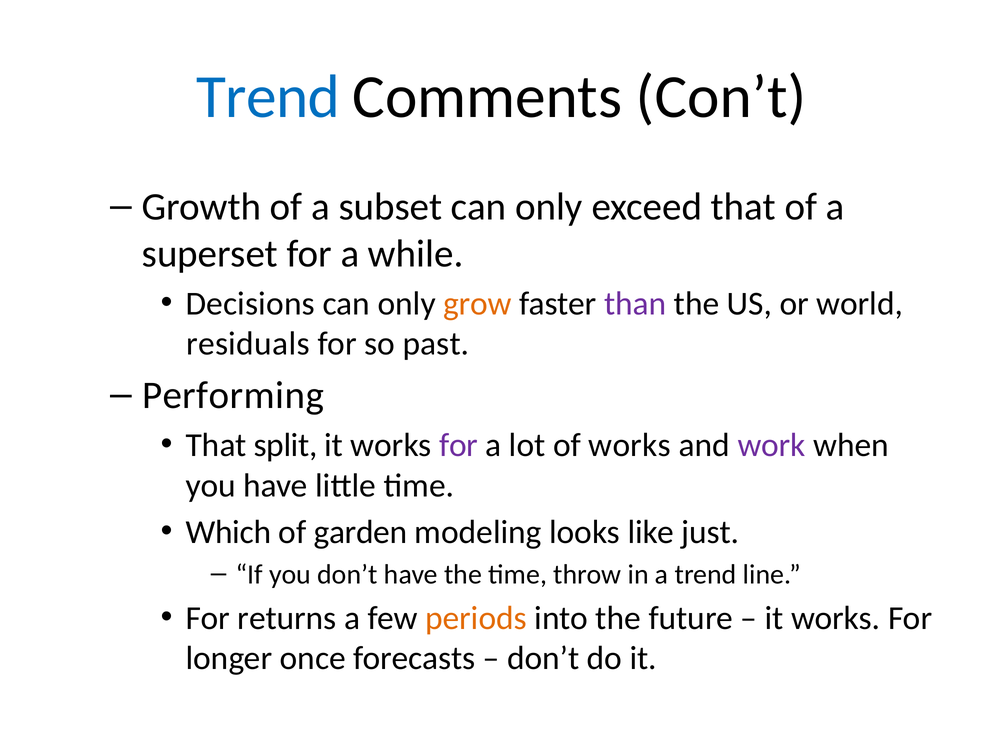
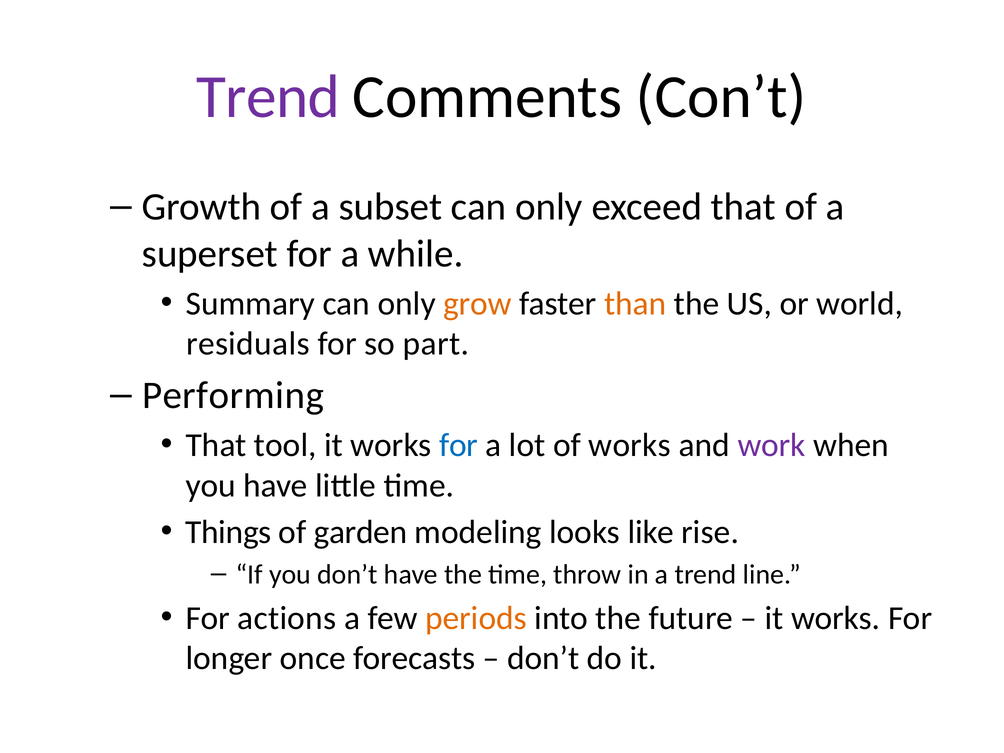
Trend at (268, 97) colour: blue -> purple
Decisions: Decisions -> Summary
than colour: purple -> orange
past: past -> part
split: split -> tool
for at (459, 445) colour: purple -> blue
Which: Which -> Things
just: just -> rise
returns: returns -> actions
